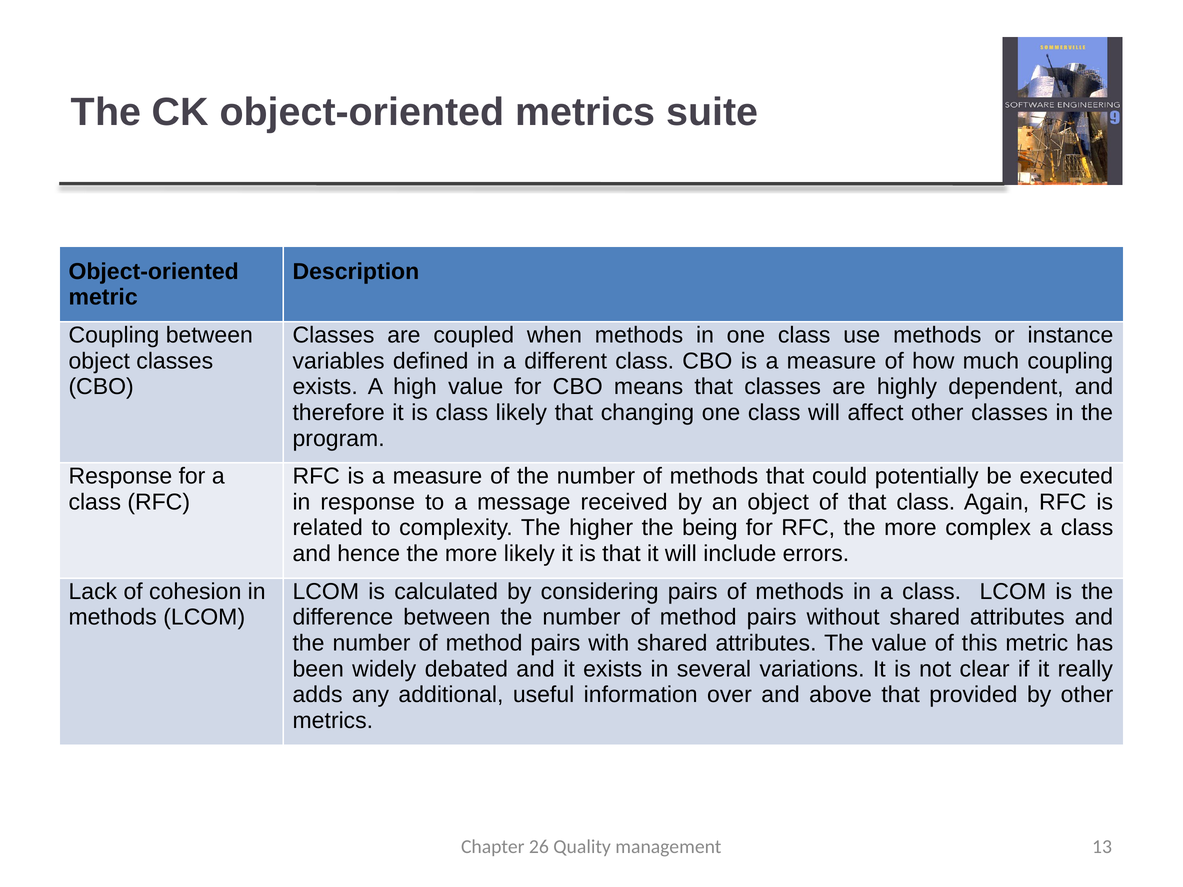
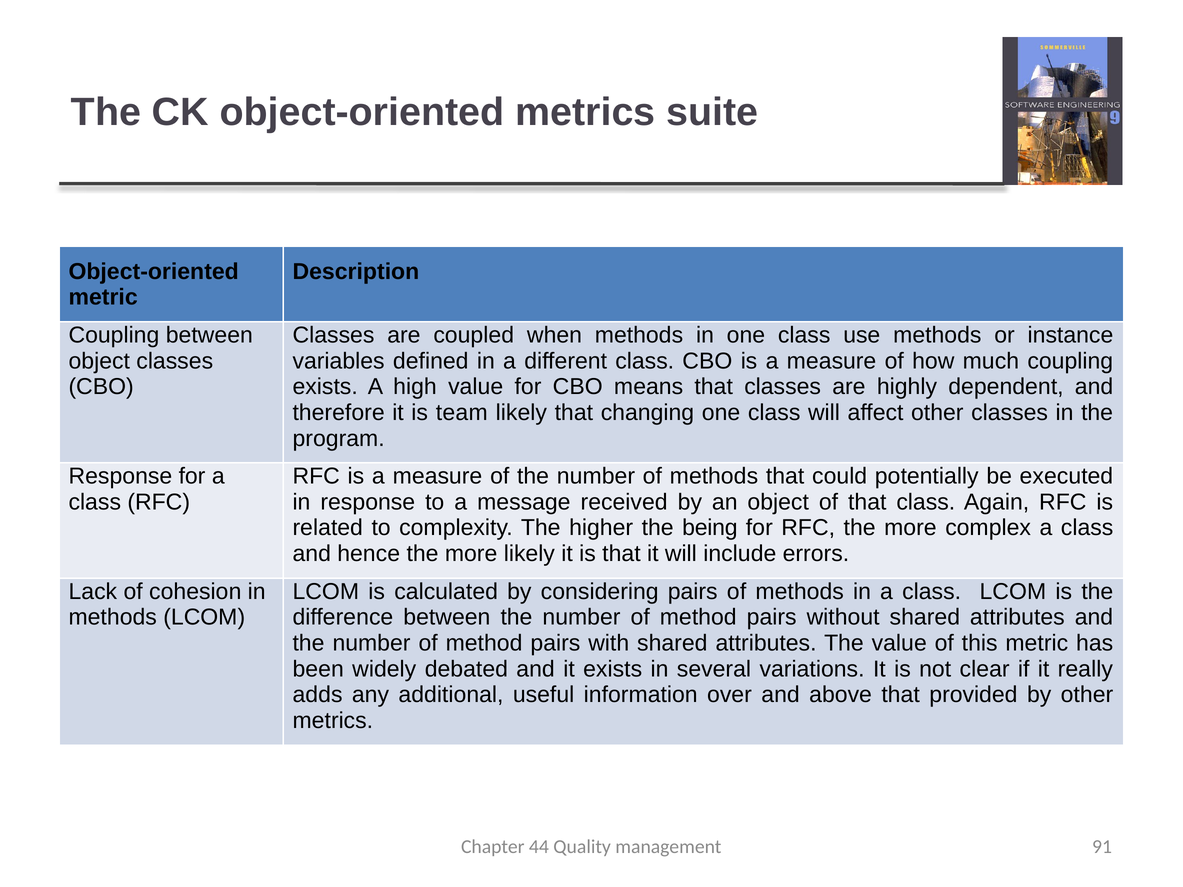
is class: class -> team
26: 26 -> 44
13: 13 -> 91
